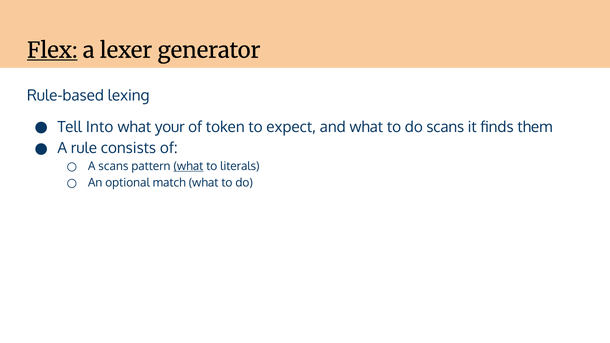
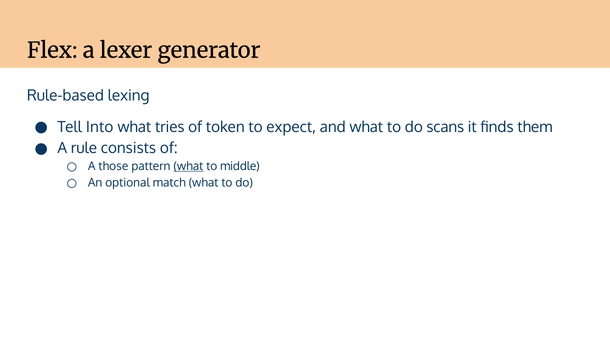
Flex underline: present -> none
your: your -> tries
A scans: scans -> those
literals: literals -> middle
